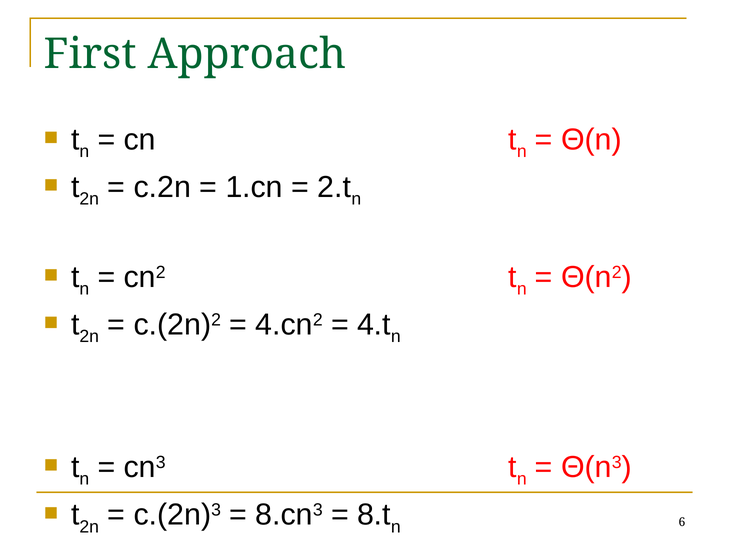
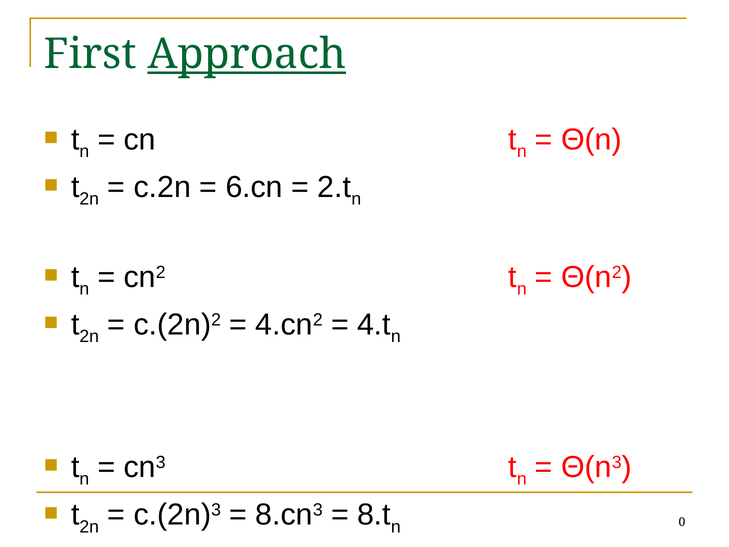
Approach underline: none -> present
1.cn: 1.cn -> 6.cn
6: 6 -> 0
